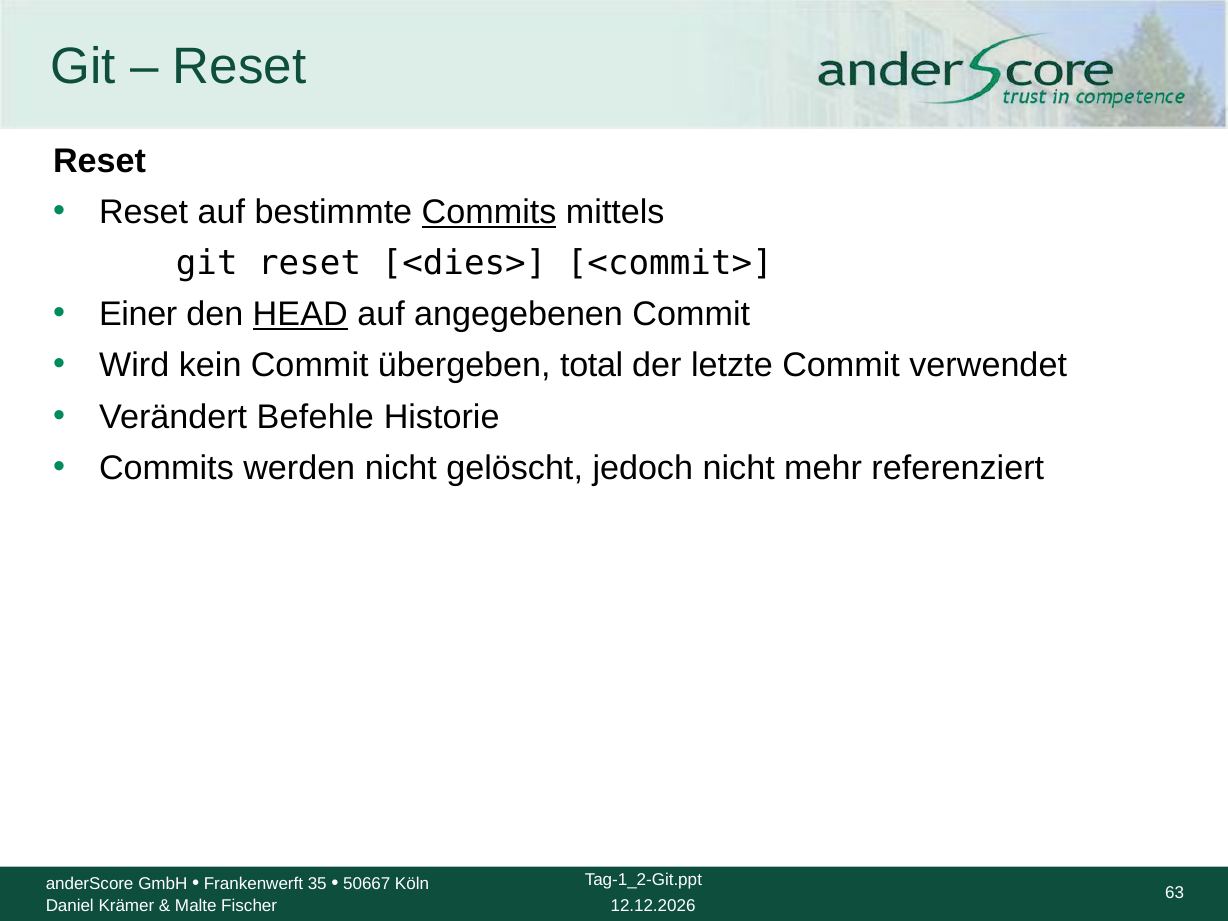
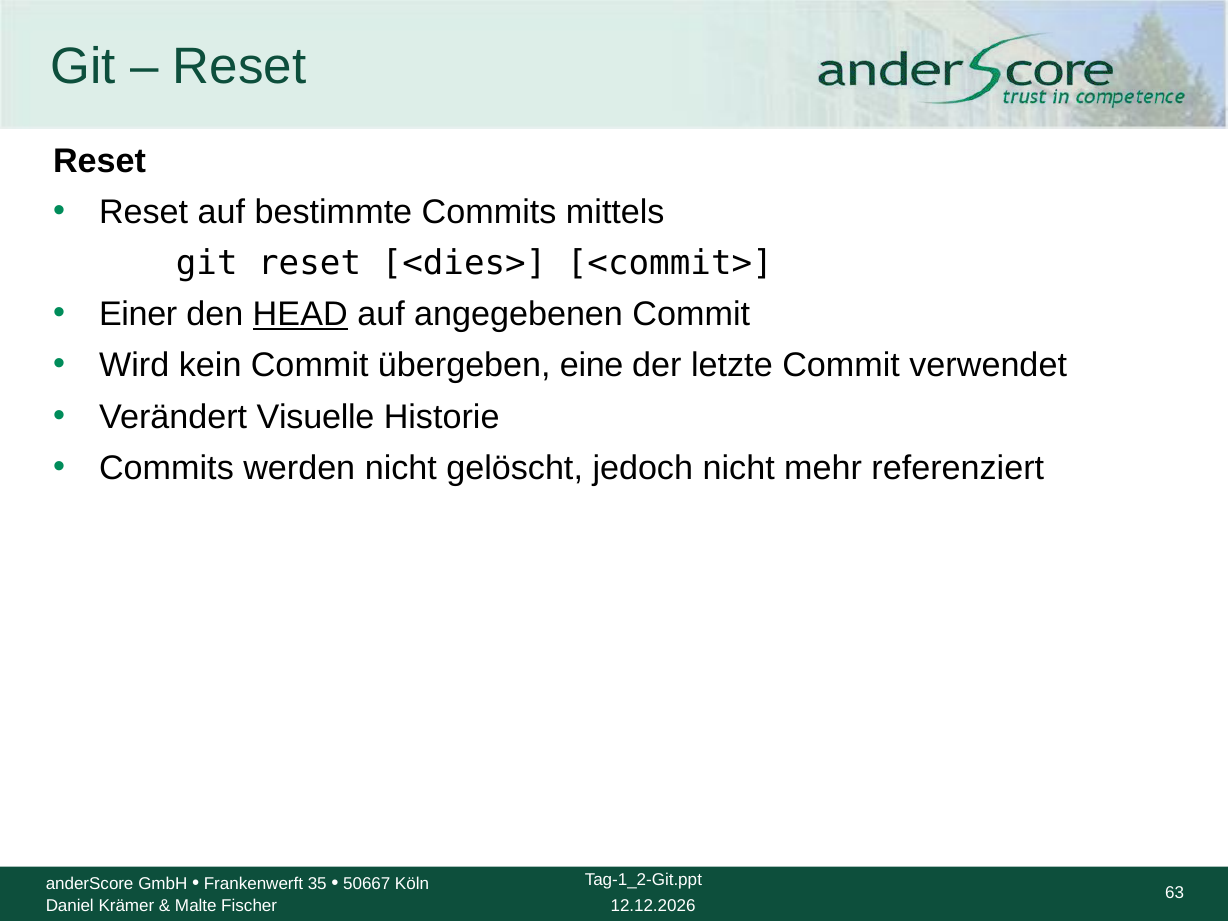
Commits at (489, 212) underline: present -> none
total: total -> eine
Befehle: Befehle -> Visuelle
